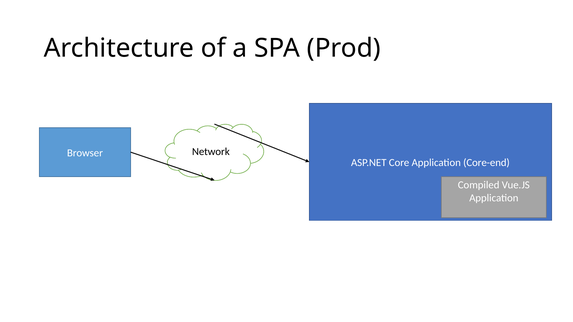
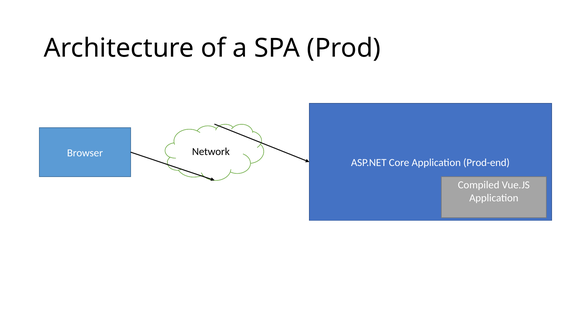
Core-end: Core-end -> Prod-end
